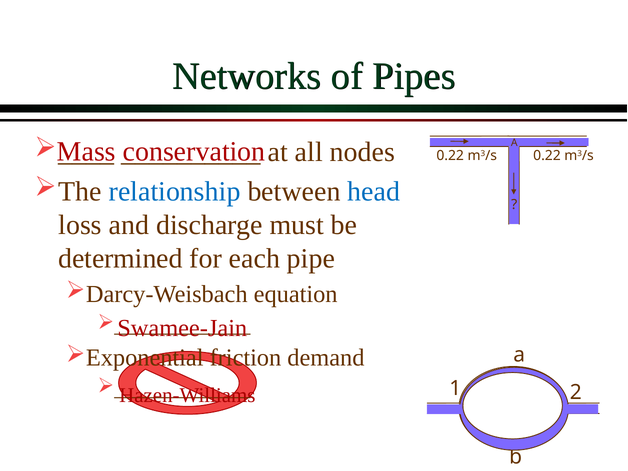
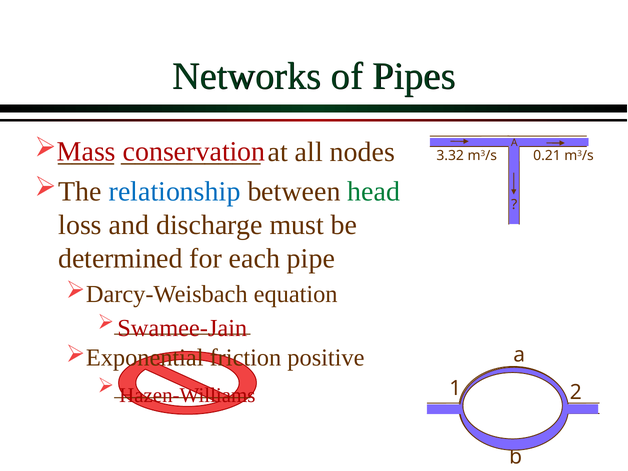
0.22 at (450, 156): 0.22 -> 3.32
m3/s 0.22: 0.22 -> 0.21
head colour: blue -> green
demand: demand -> positive
